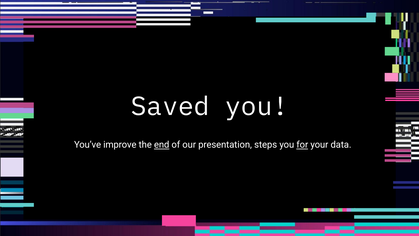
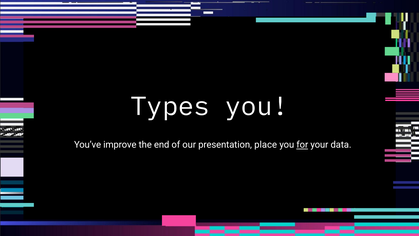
Saved: Saved -> Types
end underline: present -> none
steps: steps -> place
